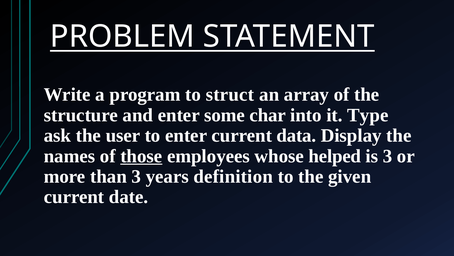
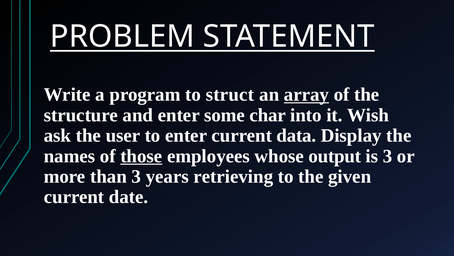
array underline: none -> present
Type: Type -> Wish
helped: helped -> output
definition: definition -> retrieving
